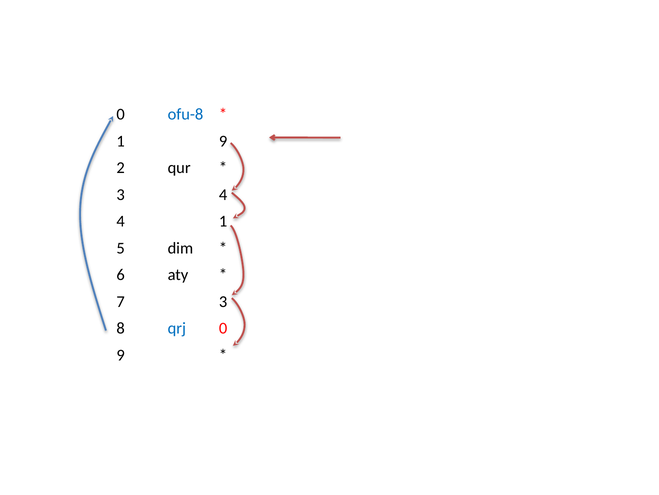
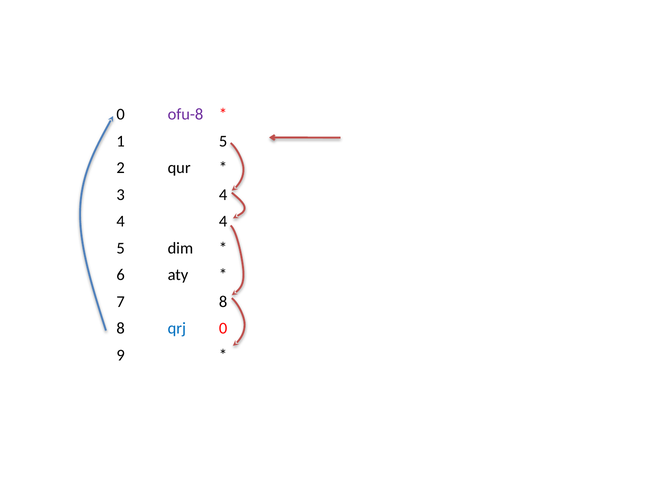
ofu-8 colour: blue -> purple
1 9: 9 -> 5
1 at (223, 221): 1 -> 4
7 3: 3 -> 8
